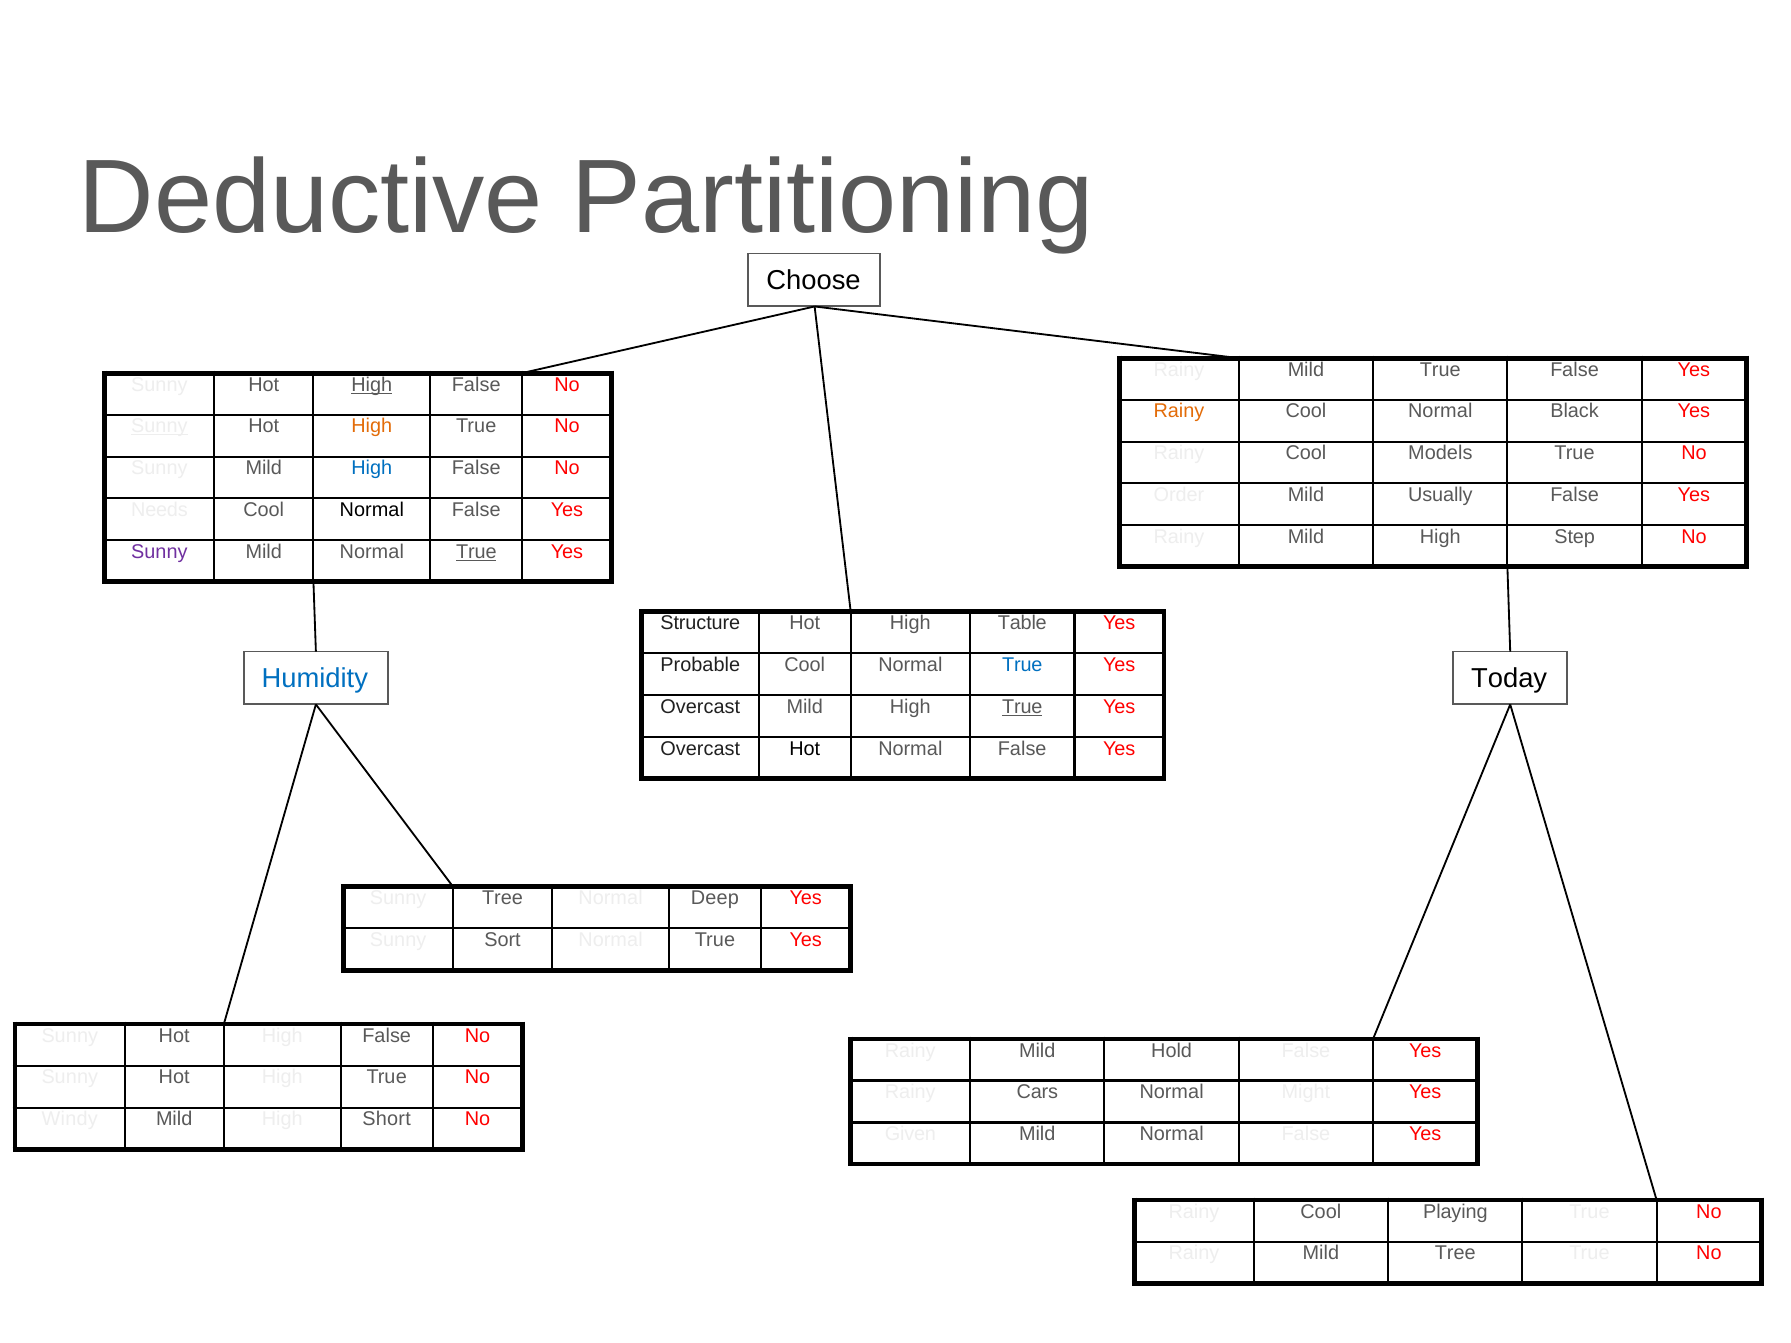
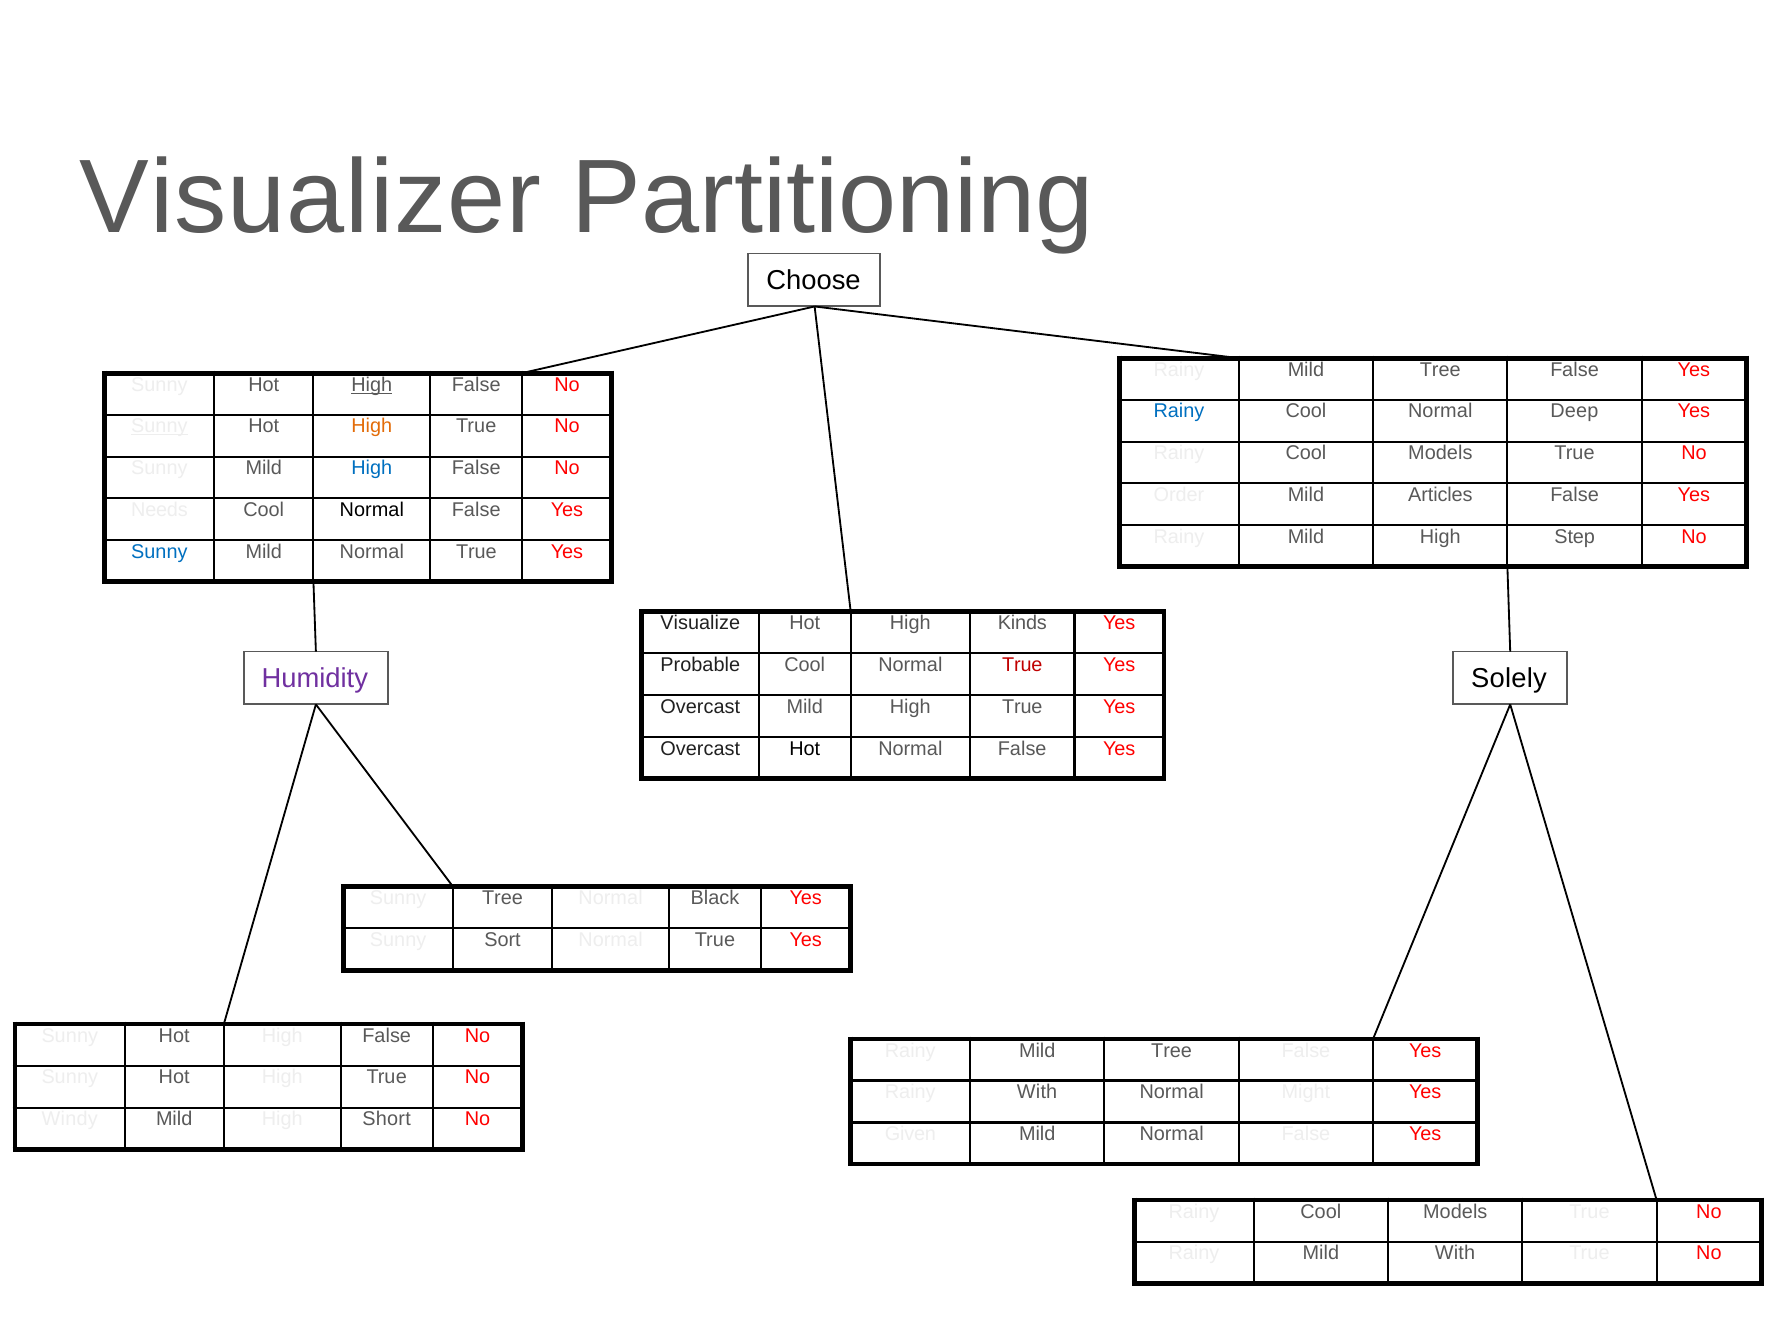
Deductive: Deductive -> Visualizer
True at (1440, 370): True -> Tree
Rainy at (1179, 411) colour: orange -> blue
Black: Black -> Deep
Usually: Usually -> Articles
Sunny at (159, 552) colour: purple -> blue
True at (476, 552) underline: present -> none
Structure: Structure -> Visualize
Table: Table -> Kinds
True at (1022, 665) colour: blue -> red
Humidity colour: blue -> purple
Today: Today -> Solely
True at (1022, 707) underline: present -> none
Deep: Deep -> Black
Hold at (1172, 1051): Hold -> Tree
Rainy Cars: Cars -> With
Playing at (1455, 1212): Playing -> Models
Mild Tree: Tree -> With
